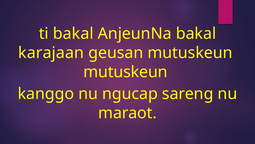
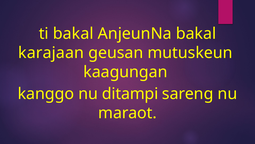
mutuskeun at (125, 72): mutuskeun -> kaagungan
ngucap: ngucap -> ditampi
